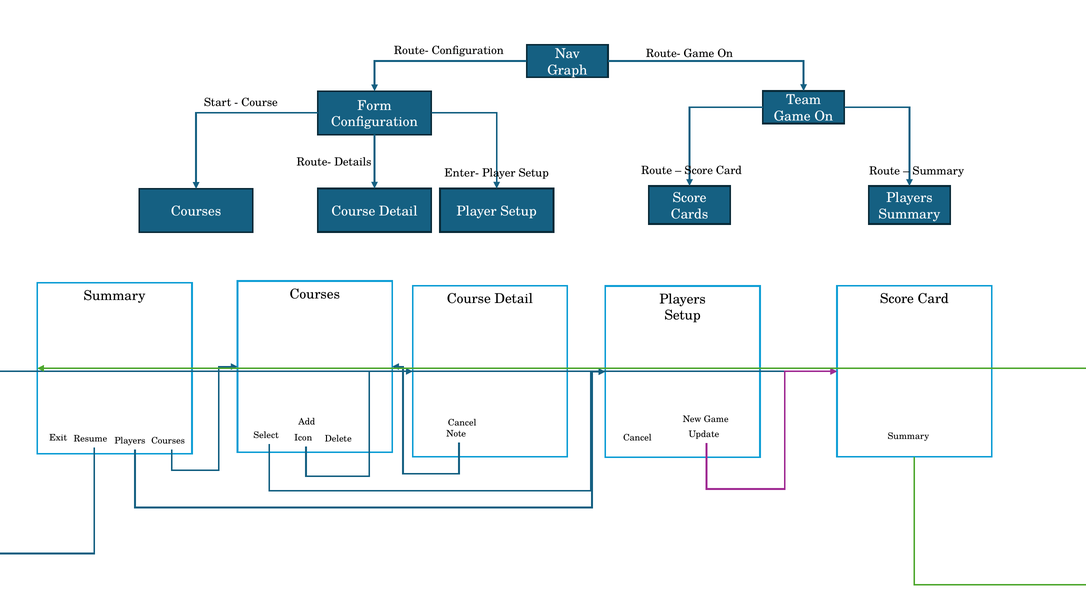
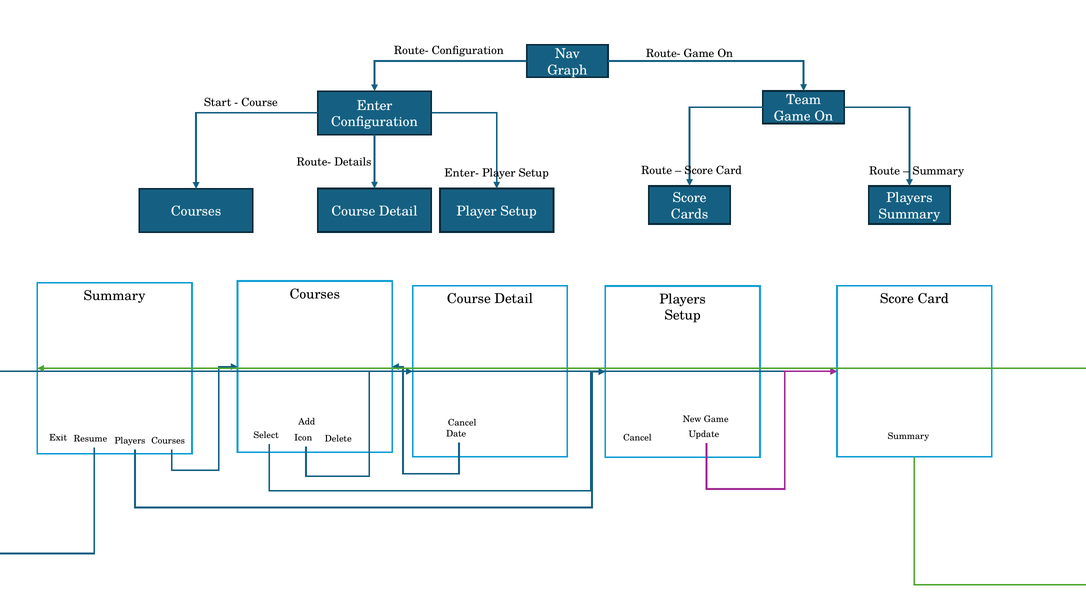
Form: Form -> Enter
Note: Note -> Date
